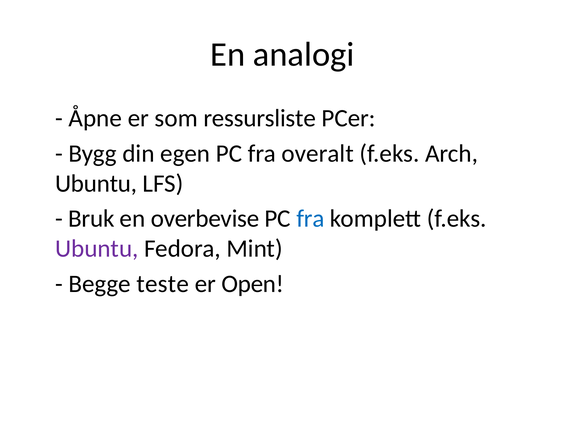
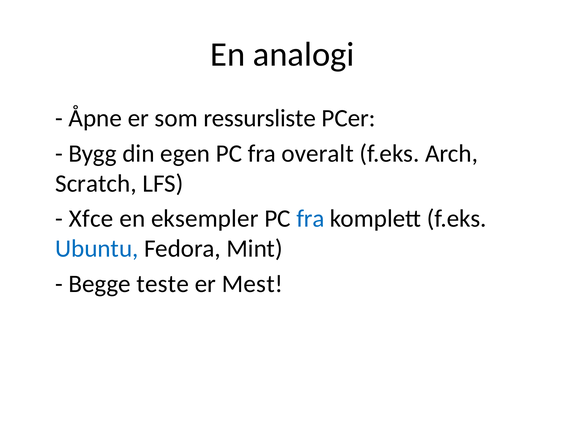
Ubuntu at (96, 184): Ubuntu -> Scratch
Bruk: Bruk -> Xfce
overbevise: overbevise -> eksempler
Ubuntu at (97, 249) colour: purple -> blue
Open: Open -> Mest
